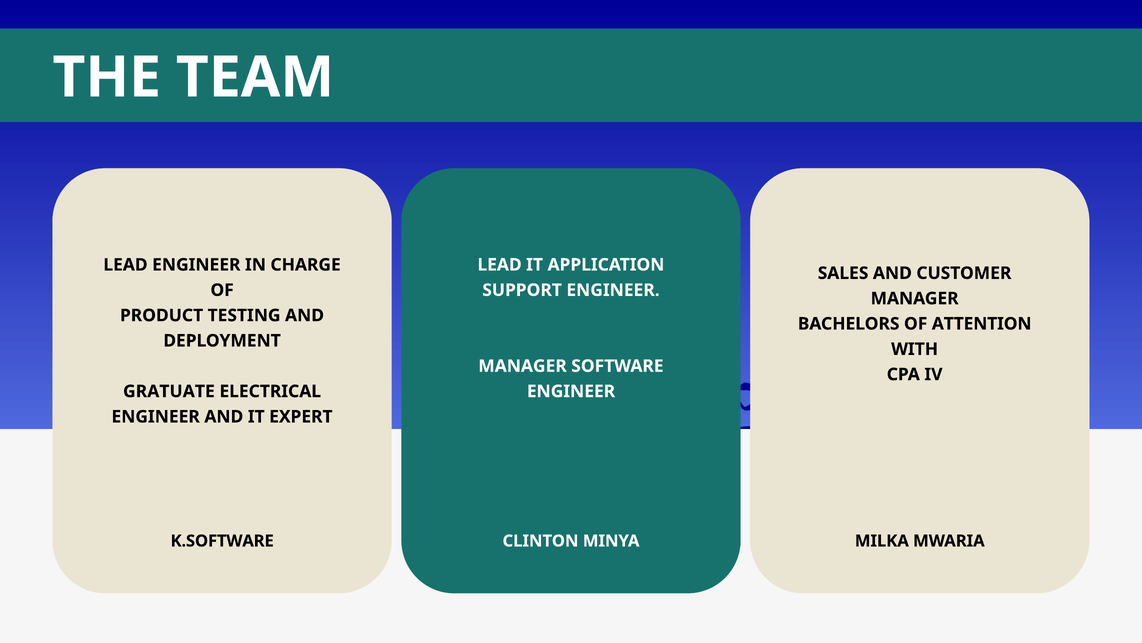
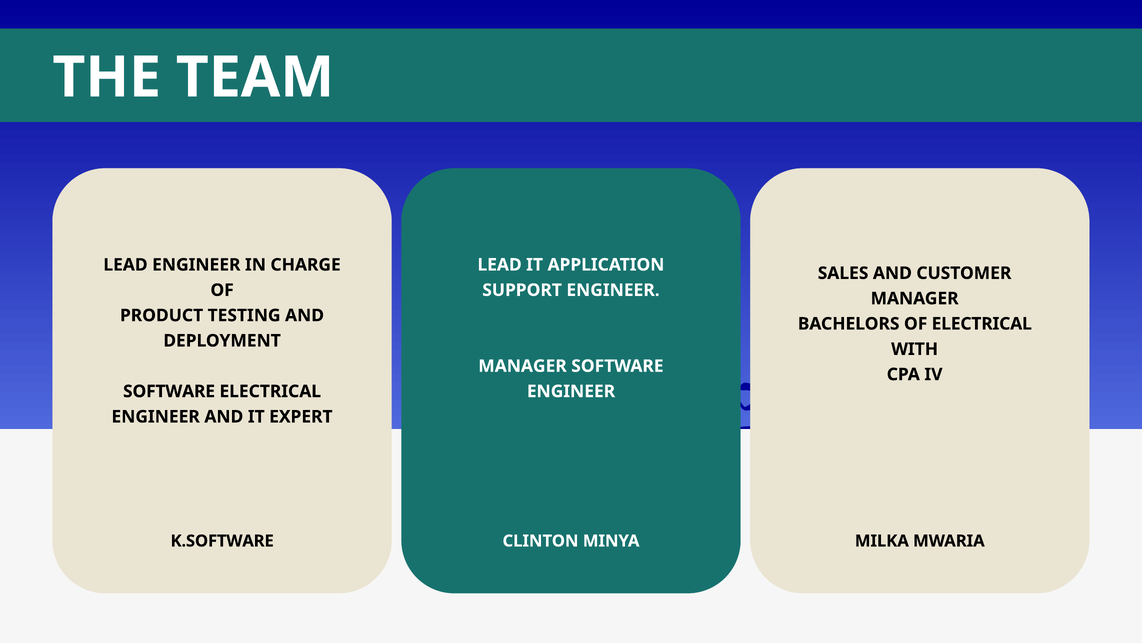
OF ATTENTION: ATTENTION -> ELECTRICAL
GRATUATE at (169, 391): GRATUATE -> SOFTWARE
